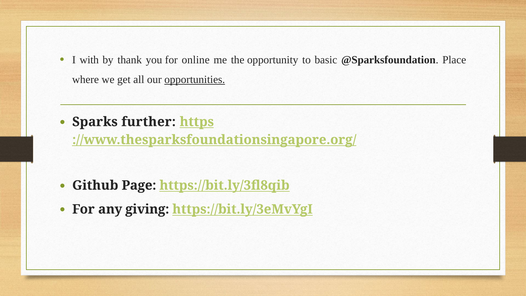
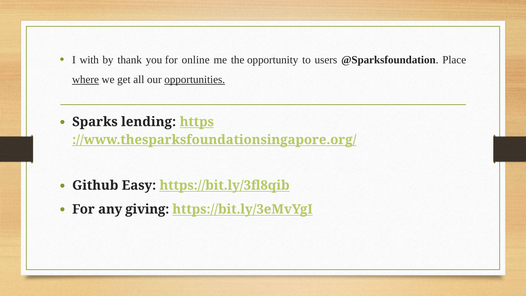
basic: basic -> users
where underline: none -> present
further: further -> lending
Page: Page -> Easy
